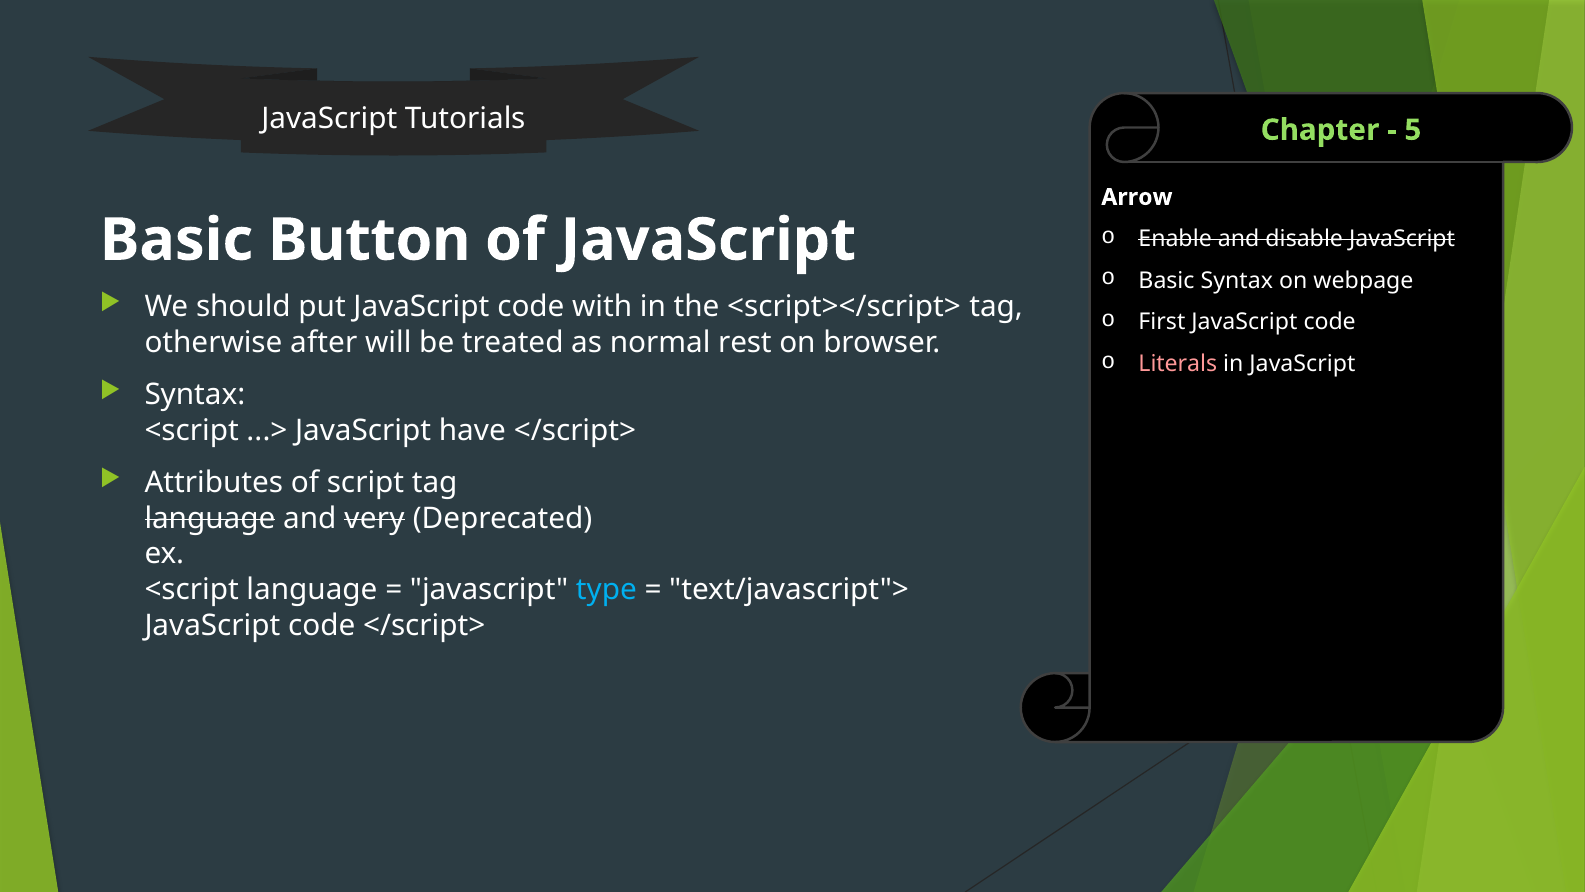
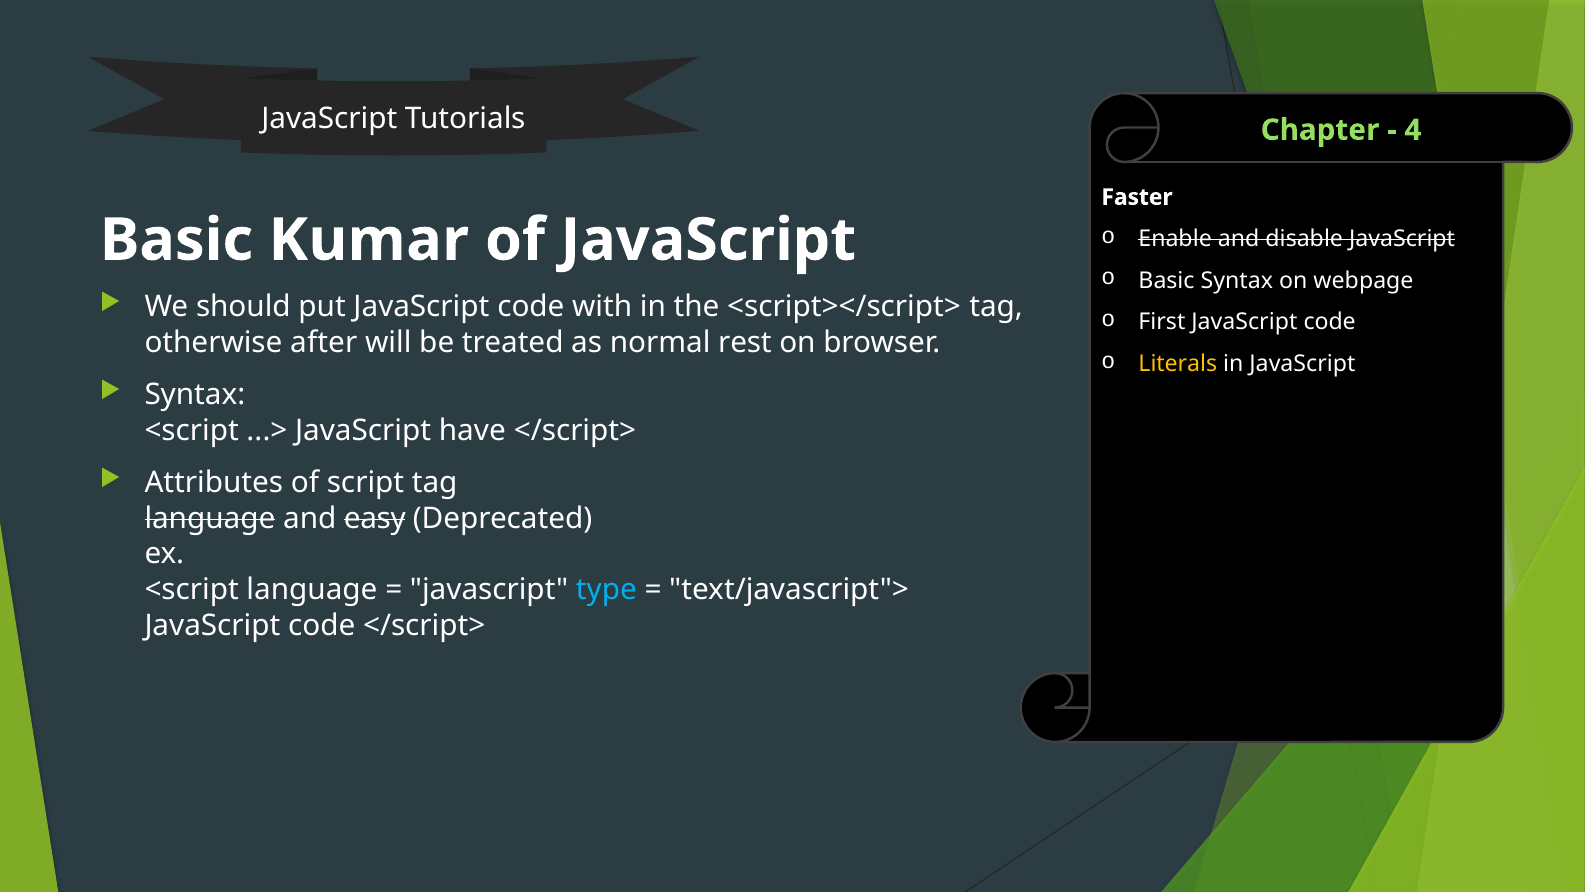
5: 5 -> 4
Arrow: Arrow -> Faster
Button: Button -> Kumar
Literals colour: pink -> yellow
very: very -> easy
